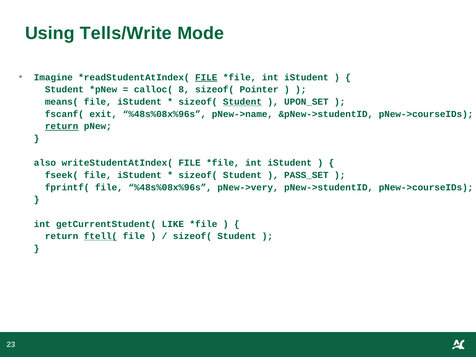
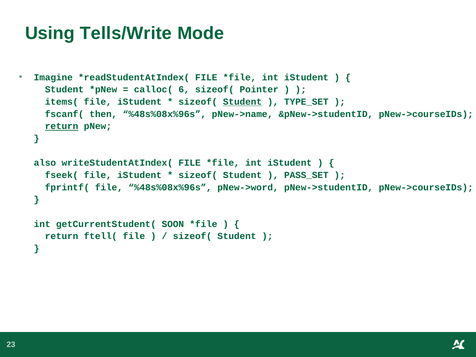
FILE at (206, 77) underline: present -> none
8: 8 -> 6
means(: means( -> items(
UPON_SET: UPON_SET -> TYPE_SET
exit: exit -> then
pNew->very: pNew->very -> pNew->word
LIKE: LIKE -> SOON
ftell( underline: present -> none
